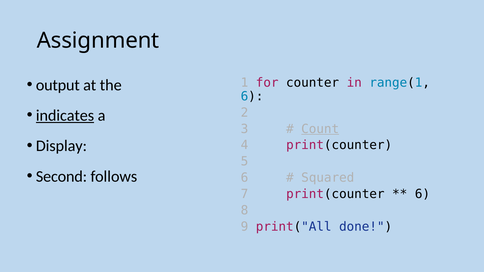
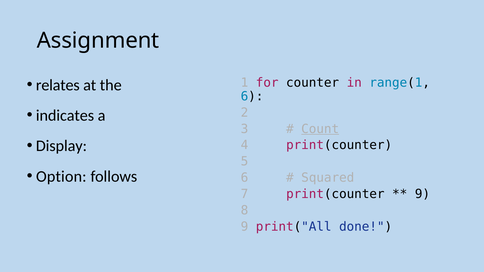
output: output -> relates
indicates underline: present -> none
Second: Second -> Option
6 at (422, 194): 6 -> 9
